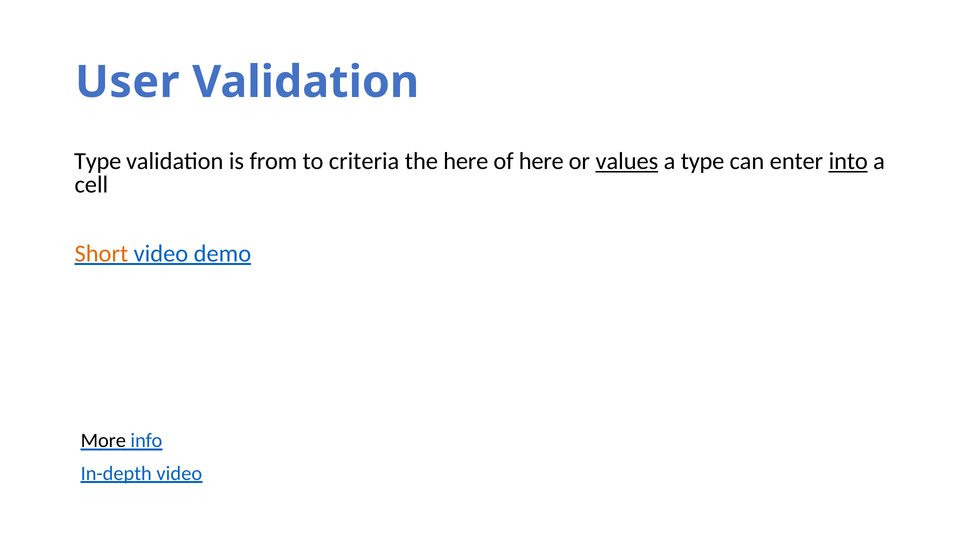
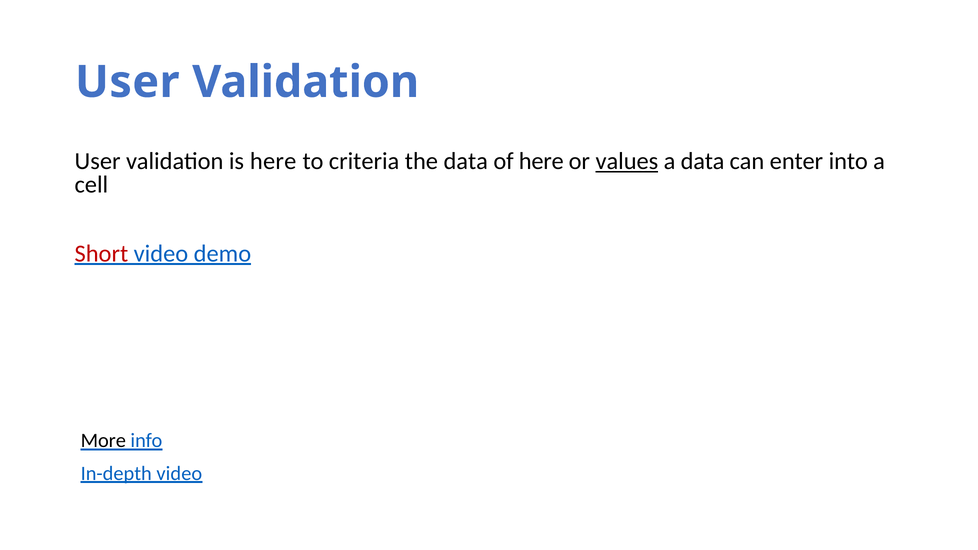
Type at (98, 161): Type -> User
is from: from -> here
the here: here -> data
a type: type -> data
into underline: present -> none
Short colour: orange -> red
